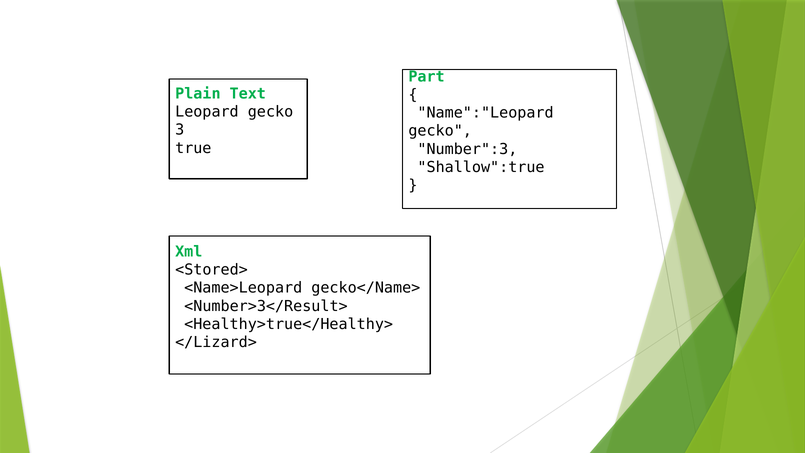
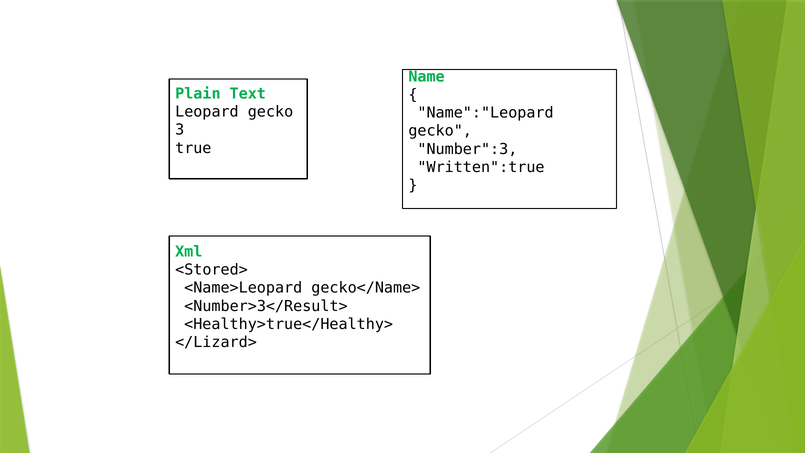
Part: Part -> Name
Shallow":true: Shallow":true -> Written":true
